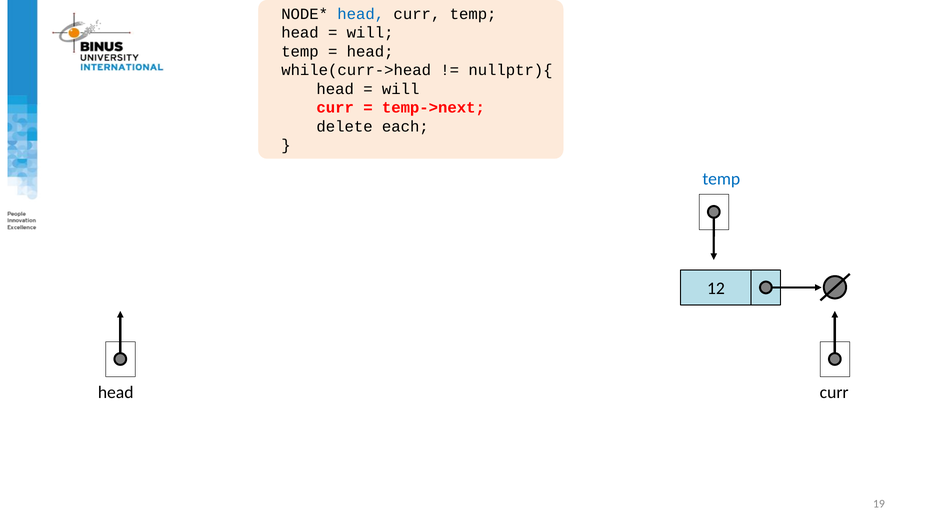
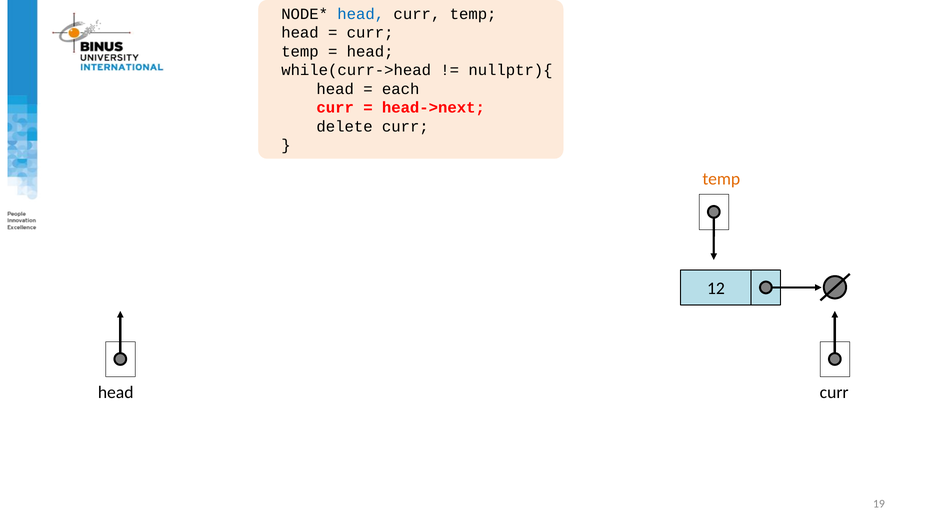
will at (370, 33): will -> curr
will at (401, 89): will -> each
temp->next: temp->next -> head->next
delete each: each -> curr
temp at (721, 179) colour: blue -> orange
